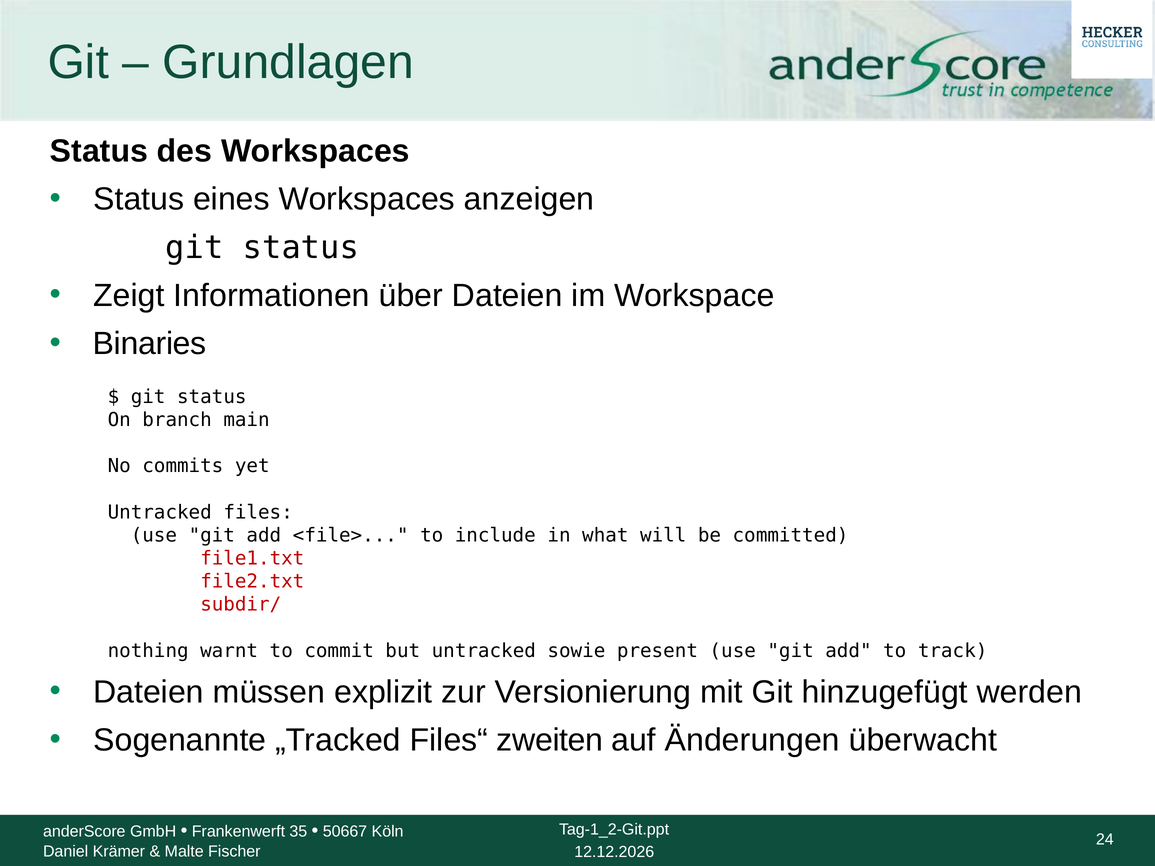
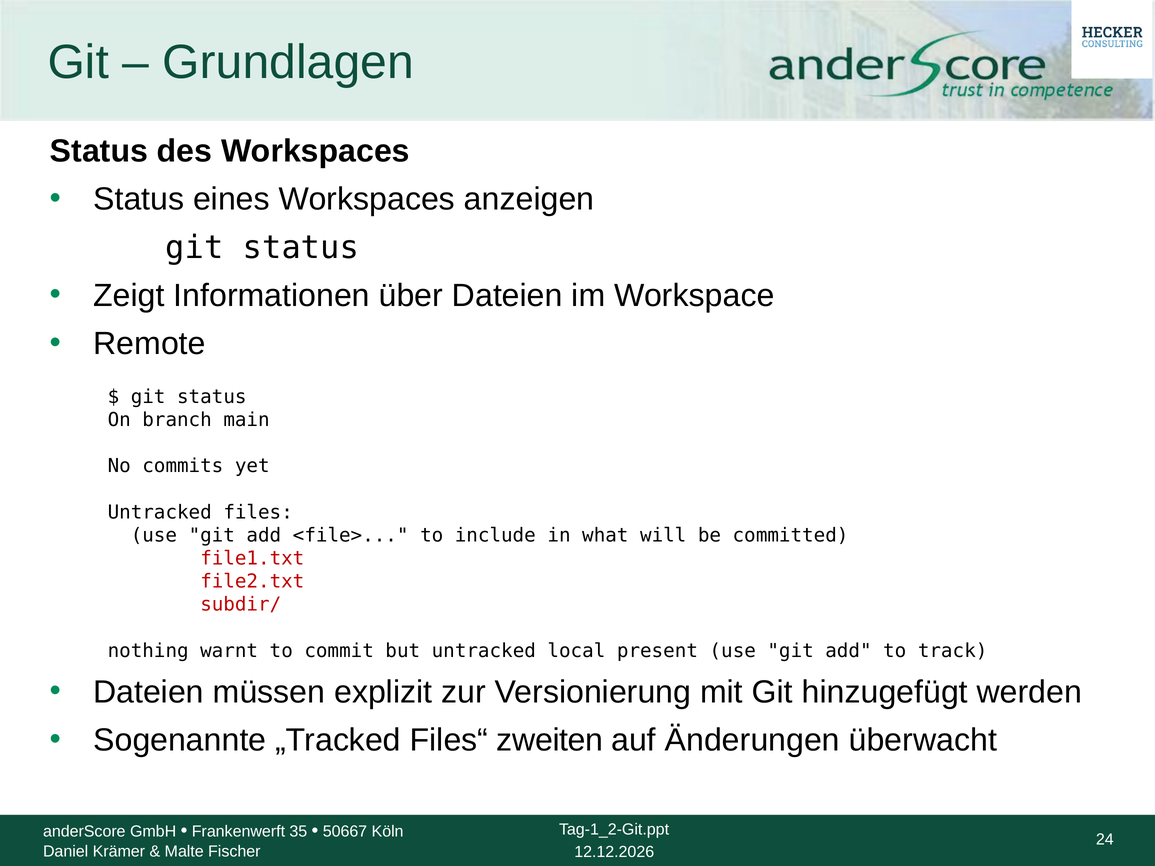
Binaries: Binaries -> Remote
sowie: sowie -> local
